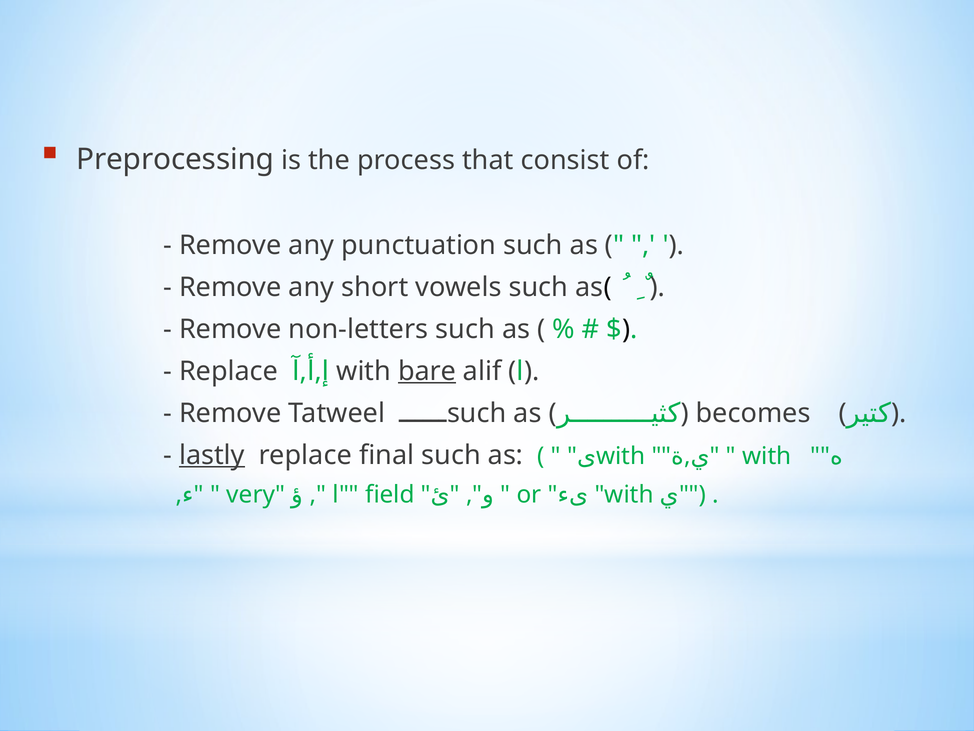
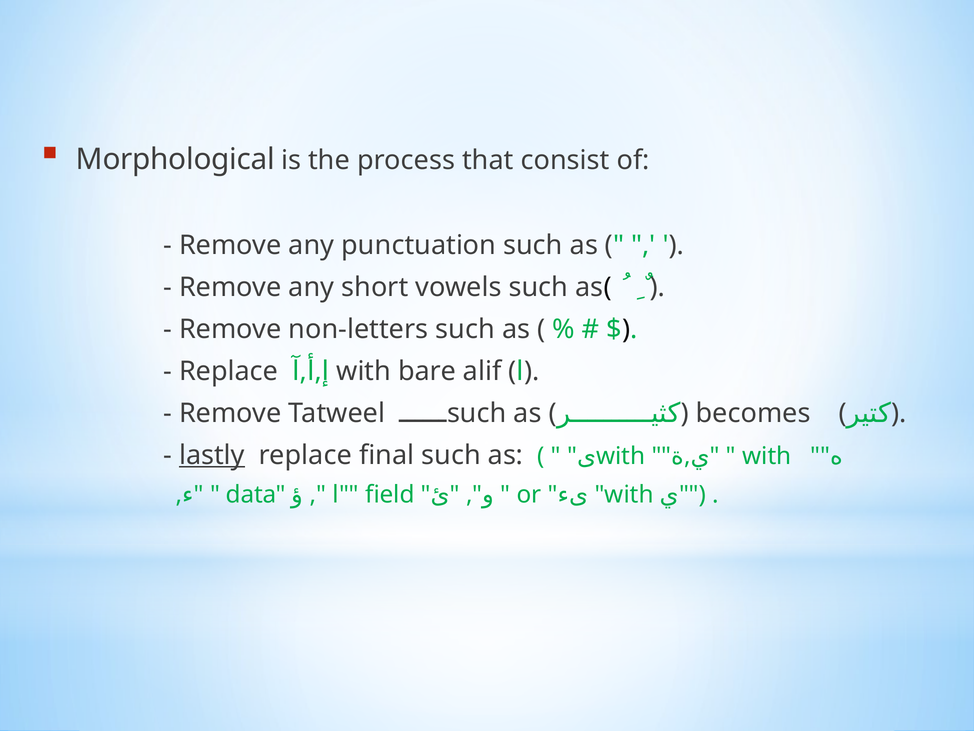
Preprocessing: Preprocessing -> Morphological
bare underline: present -> none
very: very -> data
